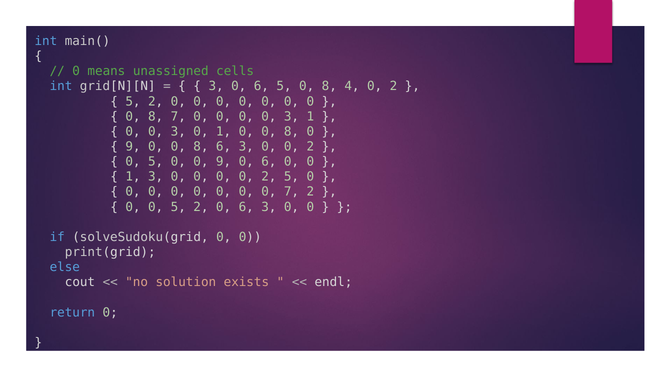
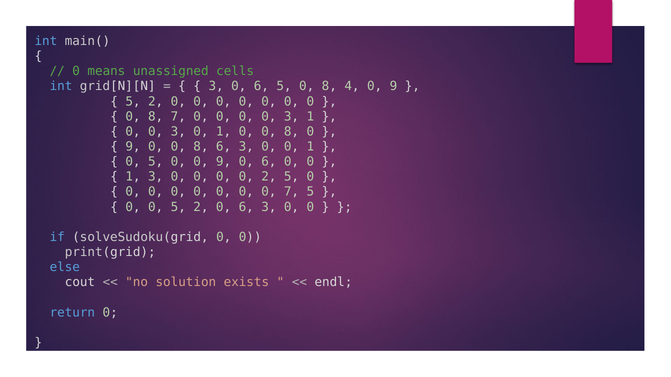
4 0 2: 2 -> 9
3 0 0 2: 2 -> 1
7 2: 2 -> 5
